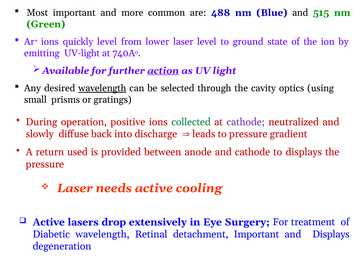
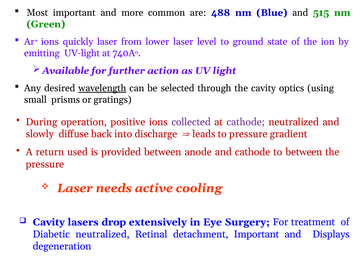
quickly level: level -> laser
action underline: present -> none
collected colour: green -> purple
to displays: displays -> between
Active at (49, 222): Active -> Cavity
Diabetic wavelength: wavelength -> neutralized
